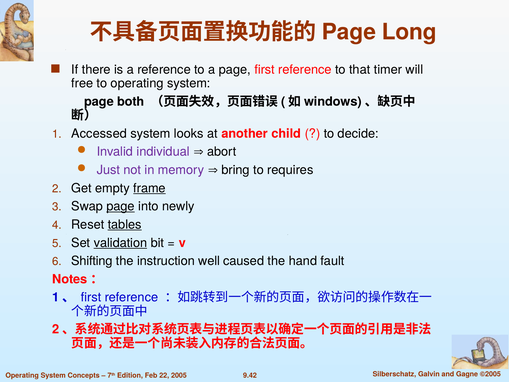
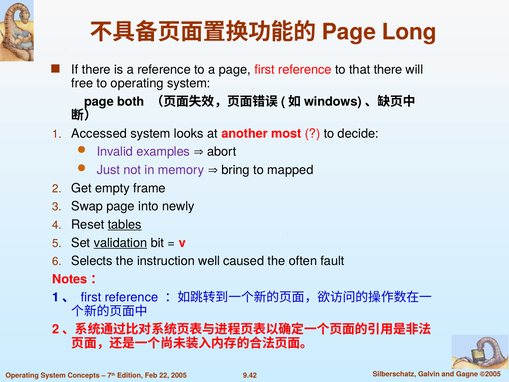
that timer: timer -> there
child: child -> most
individual: individual -> examples
requires: requires -> mapped
frame underline: present -> none
page at (121, 206) underline: present -> none
Shifting: Shifting -> Selects
hand: hand -> often
